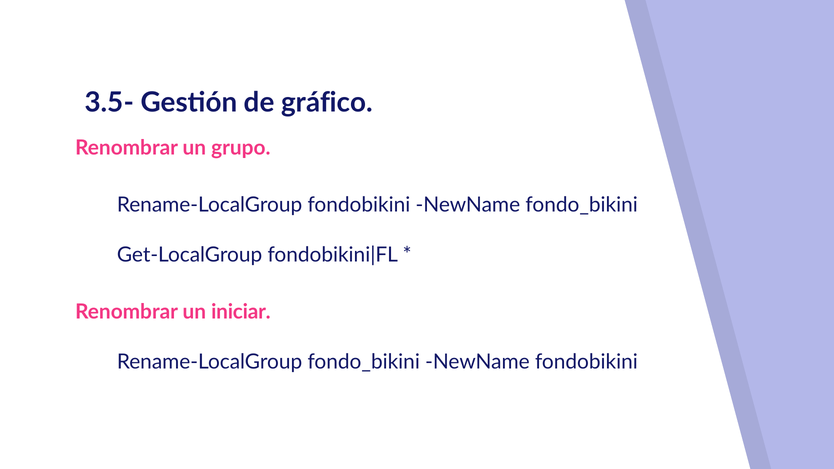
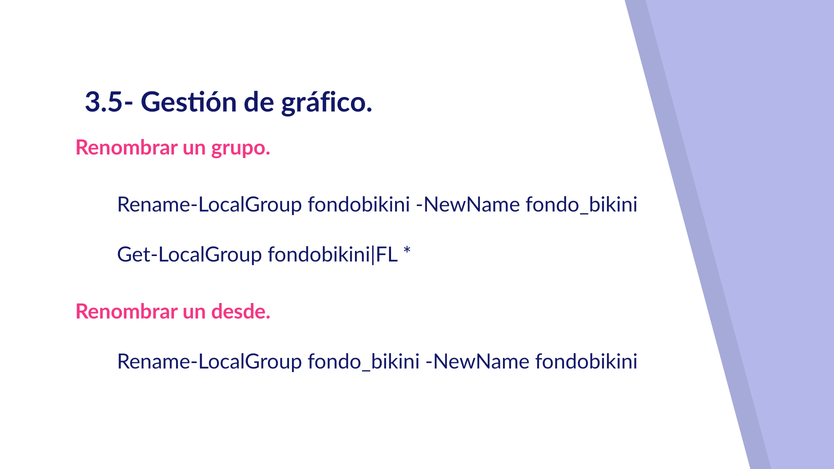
iniciar: iniciar -> desde
